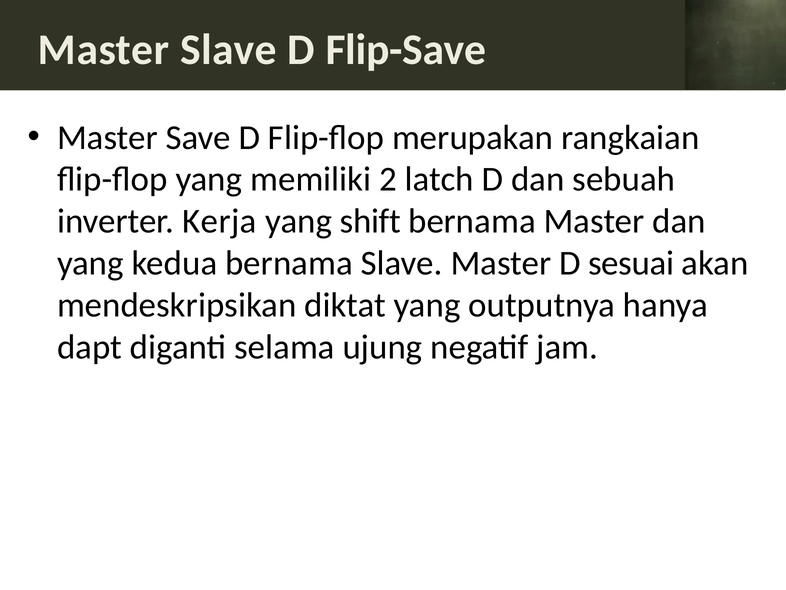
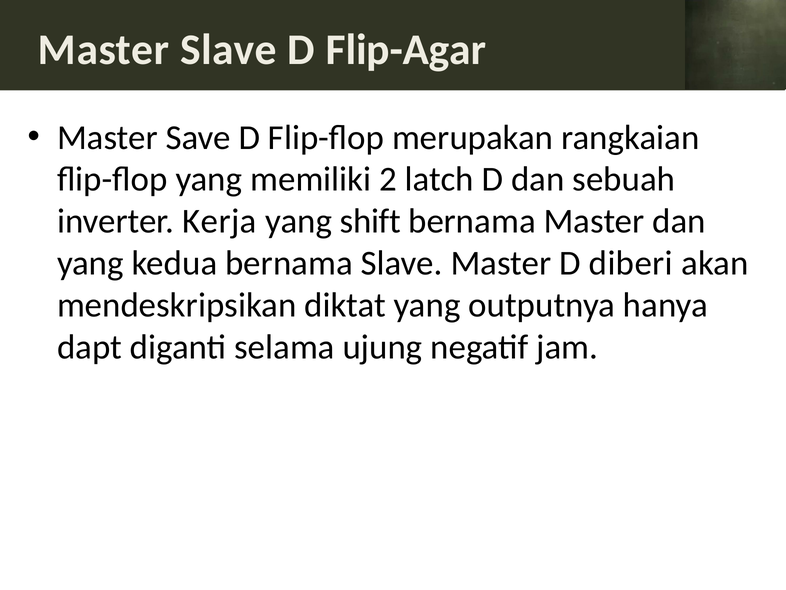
Flip-Save: Flip-Save -> Flip-Agar
sesuai: sesuai -> diberi
